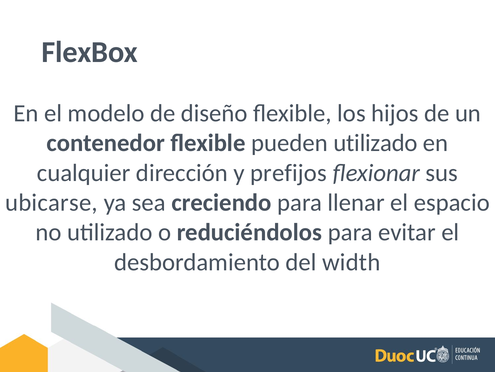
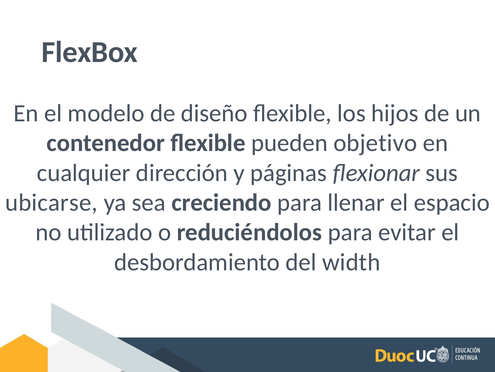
pueden utilizado: utilizado -> objetivo
prefijos: prefijos -> páginas
